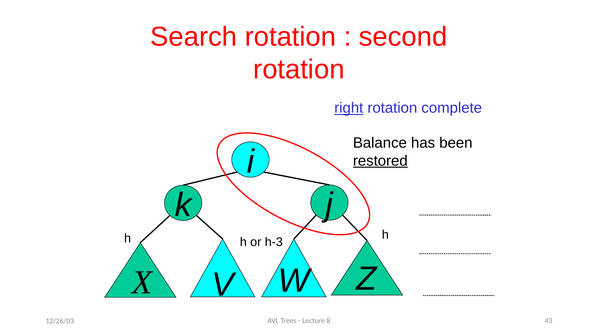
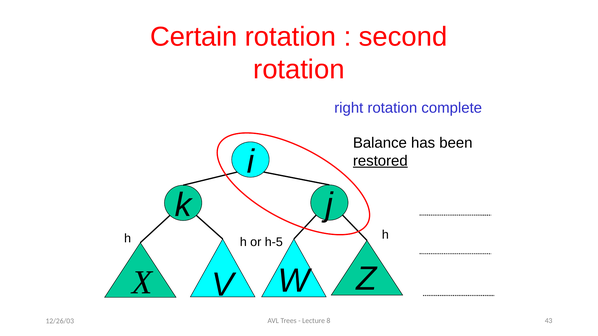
Search: Search -> Certain
right underline: present -> none
h-3: h-3 -> h-5
